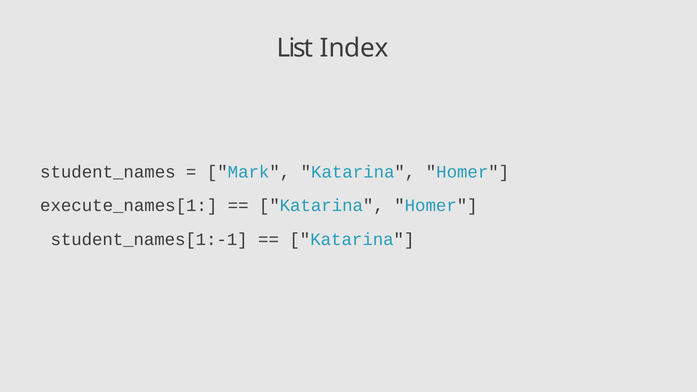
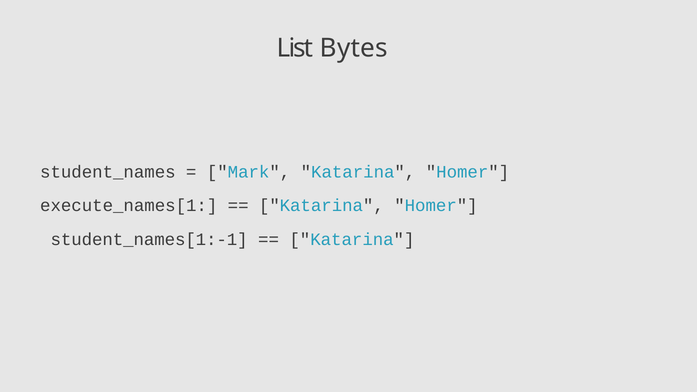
Index: Index -> Bytes
